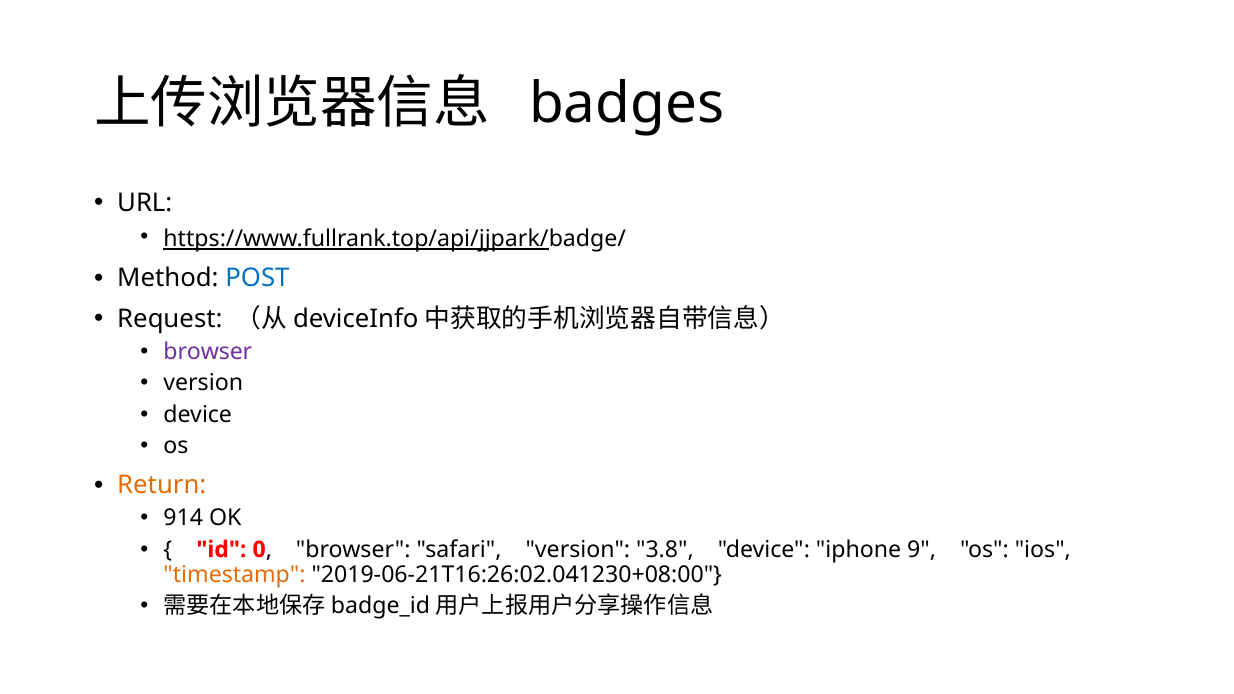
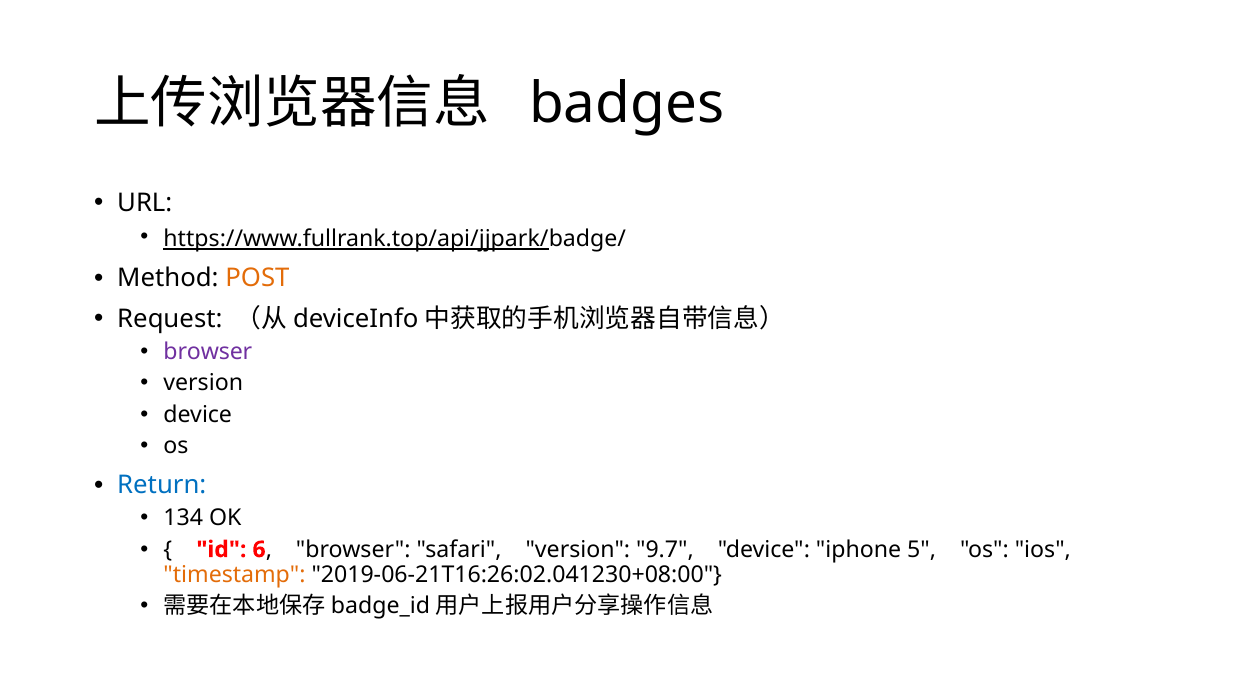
POST colour: blue -> orange
Return colour: orange -> blue
914: 914 -> 134
0: 0 -> 6
3.8: 3.8 -> 9.7
9: 9 -> 5
